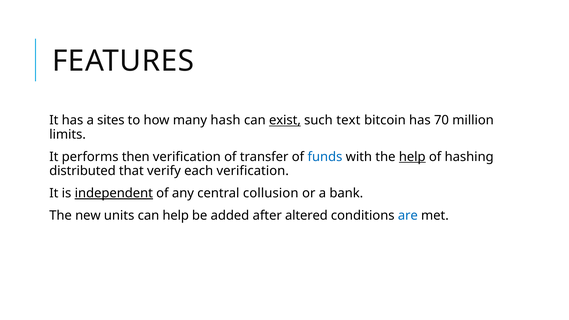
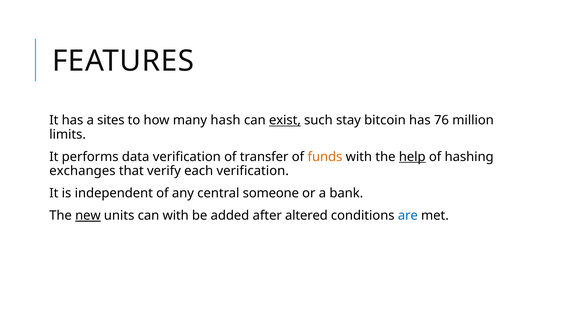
text: text -> stay
70: 70 -> 76
then: then -> data
funds colour: blue -> orange
distributed: distributed -> exchanges
independent underline: present -> none
collusion: collusion -> someone
new underline: none -> present
can help: help -> with
